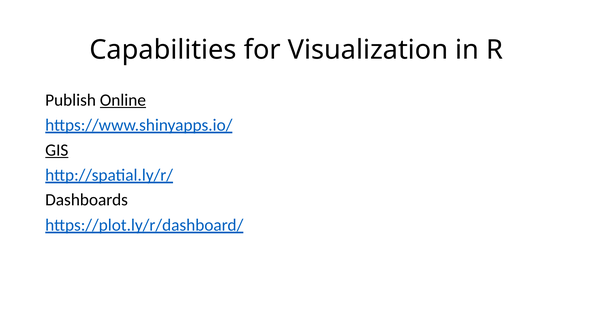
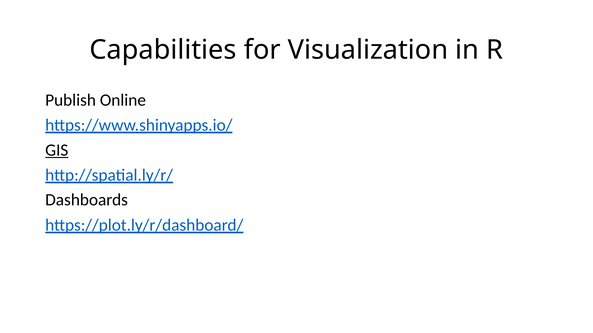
Online underline: present -> none
